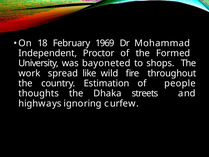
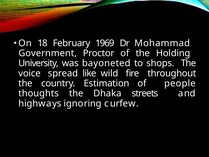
Independent: Independent -> Government
Formed: Formed -> Holding
work: work -> voice
